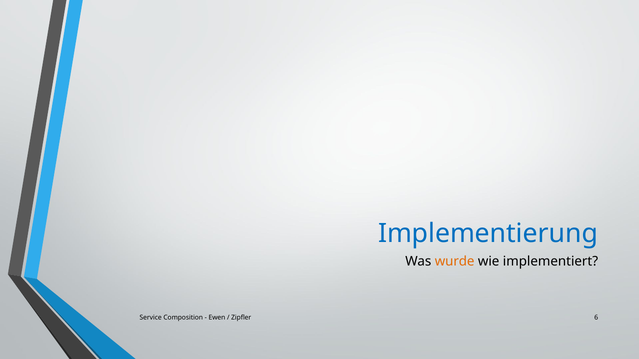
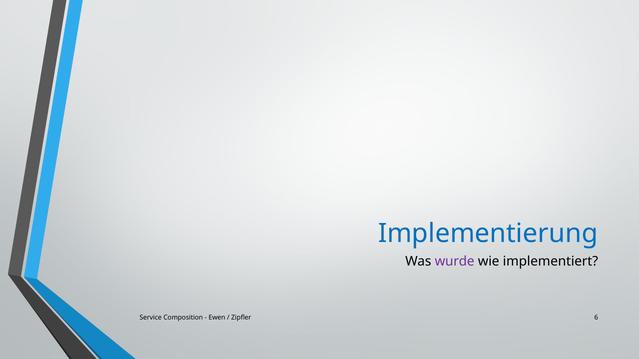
wurde colour: orange -> purple
